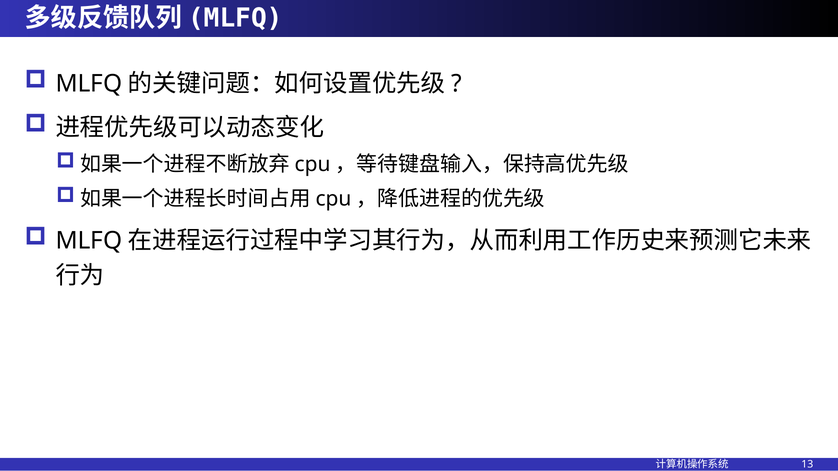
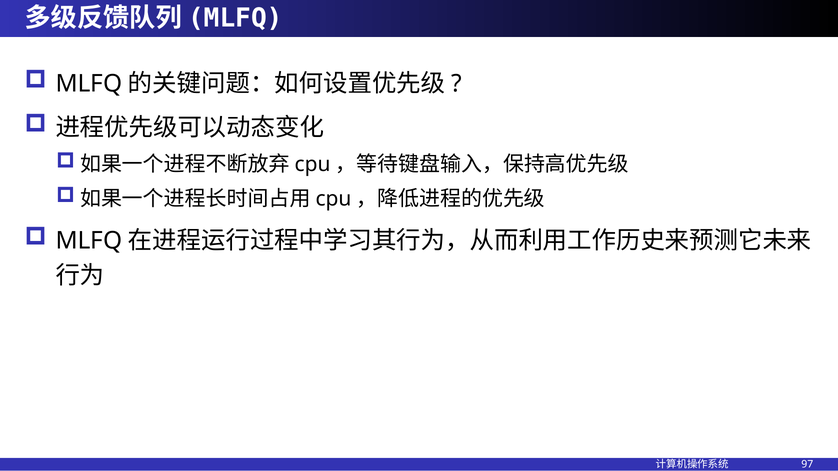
13: 13 -> 97
